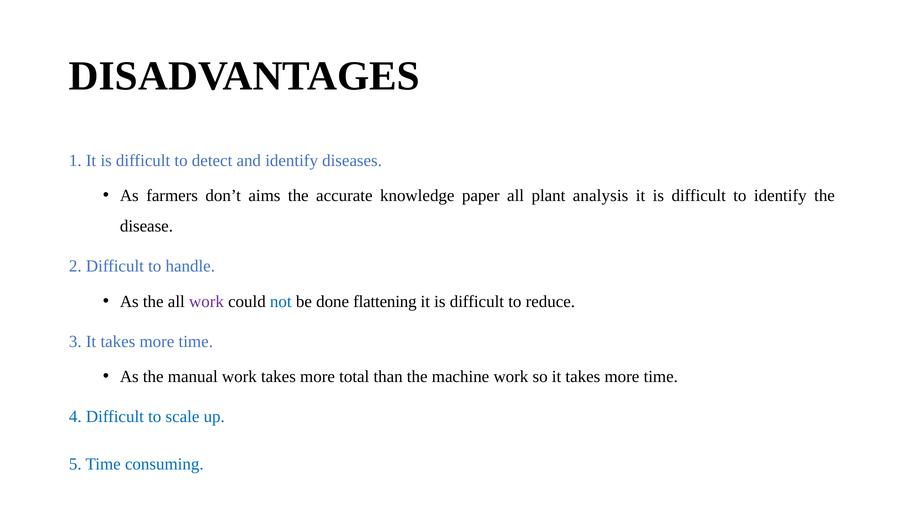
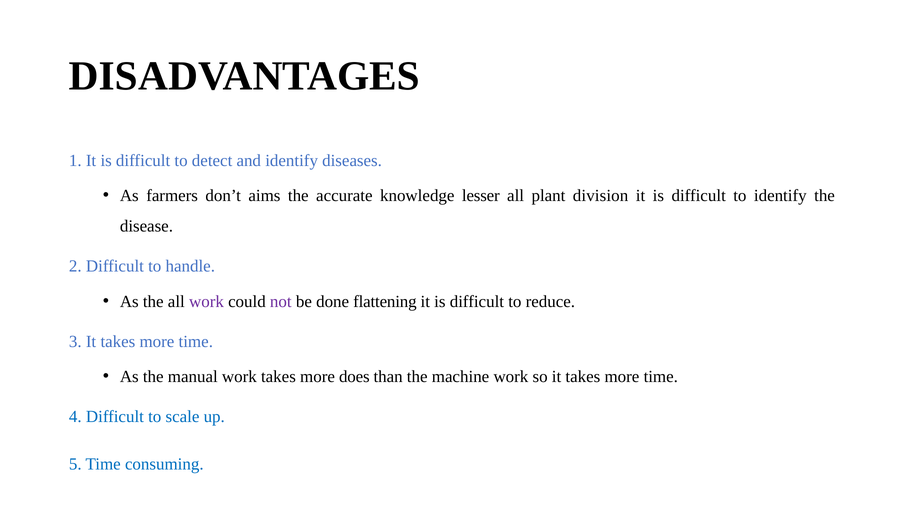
paper: paper -> lesser
analysis: analysis -> division
not colour: blue -> purple
total: total -> does
